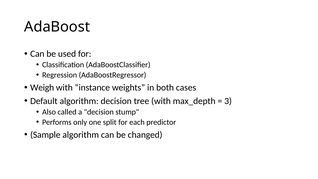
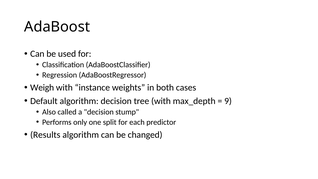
3: 3 -> 9
Sample: Sample -> Results
